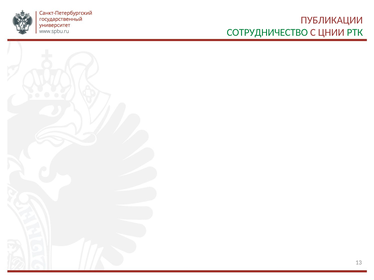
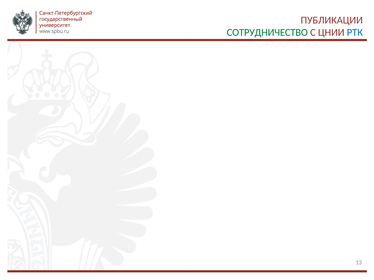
РТК colour: green -> blue
